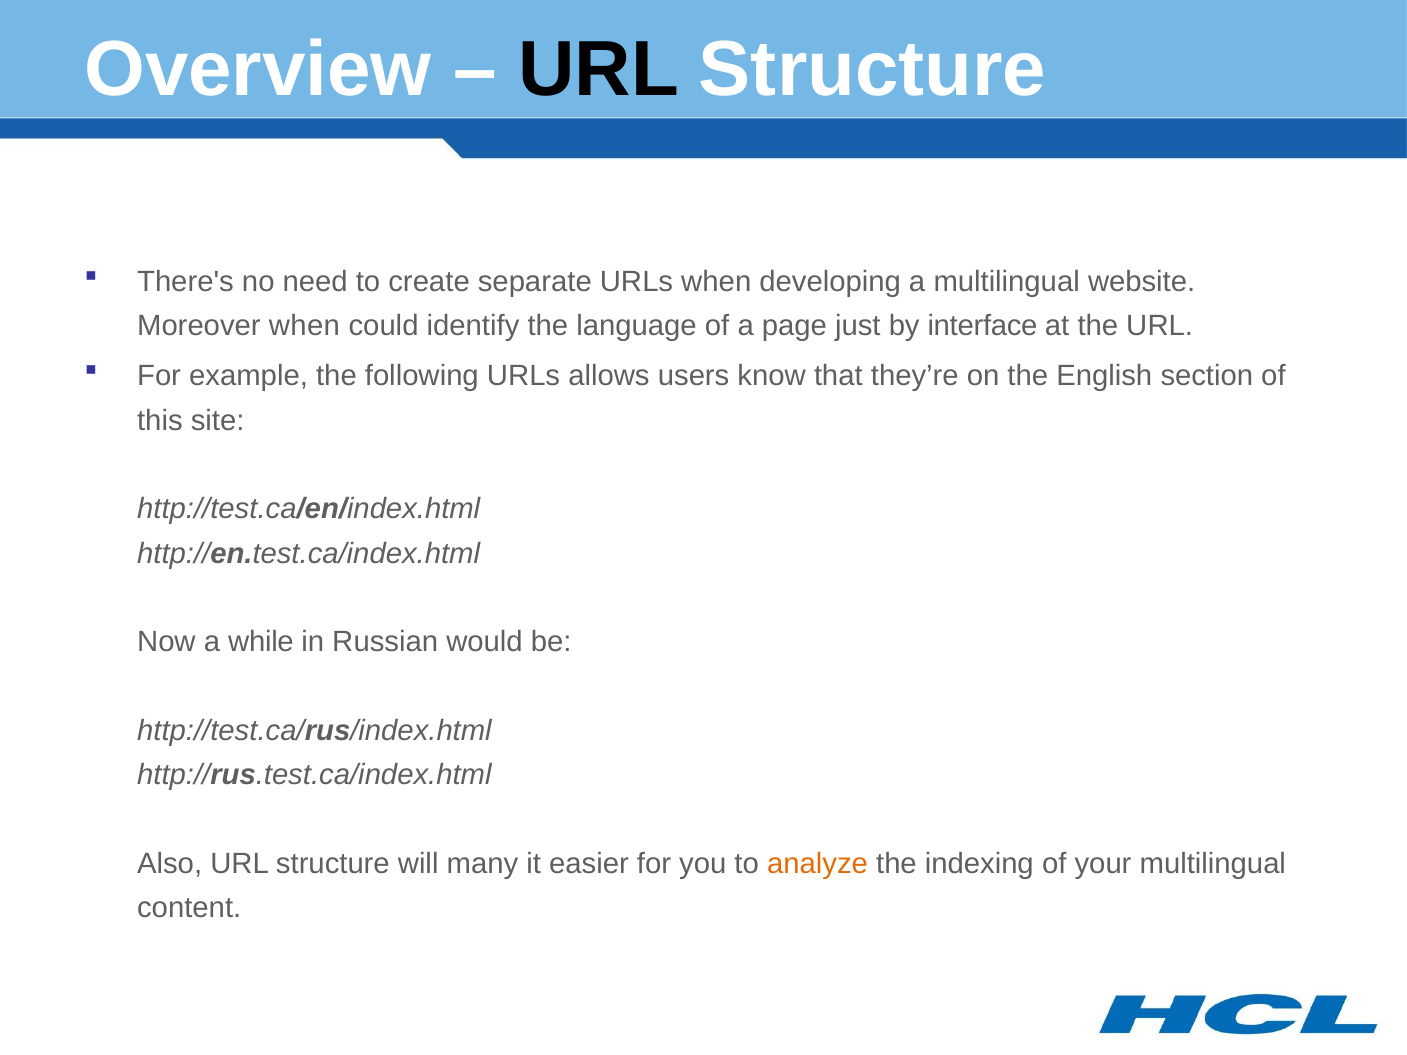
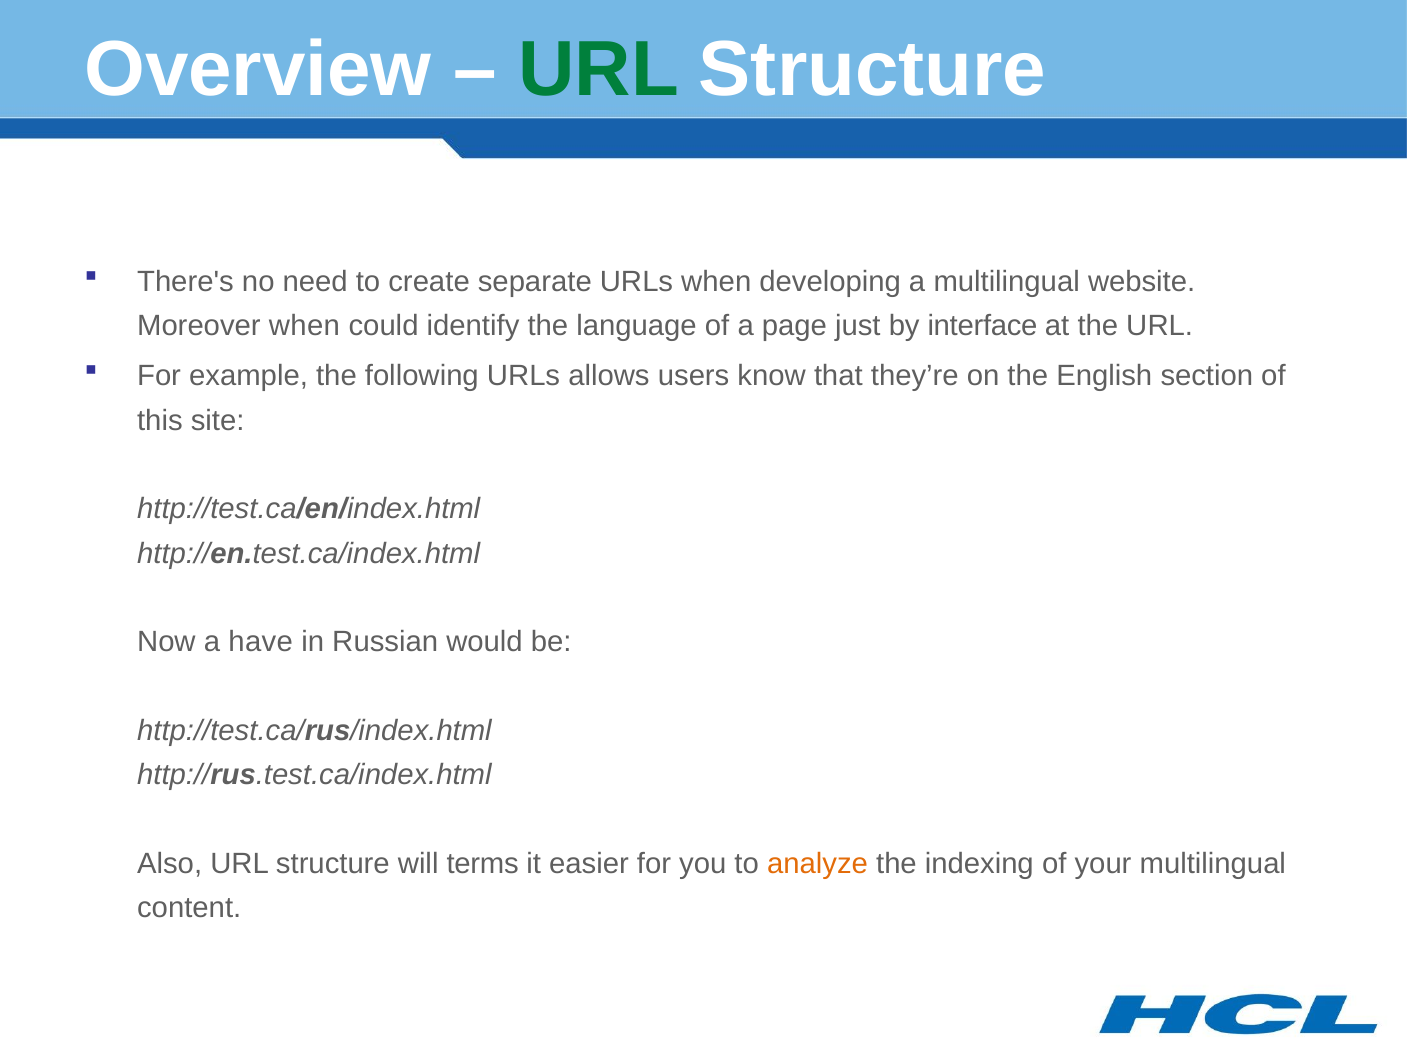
URL at (599, 70) colour: black -> green
while: while -> have
many: many -> terms
